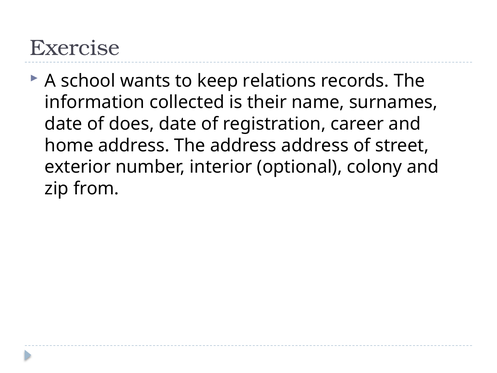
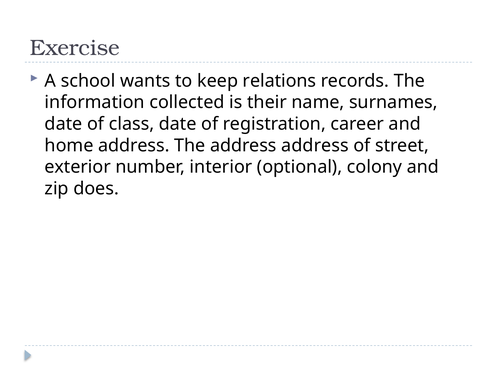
does: does -> class
from: from -> does
